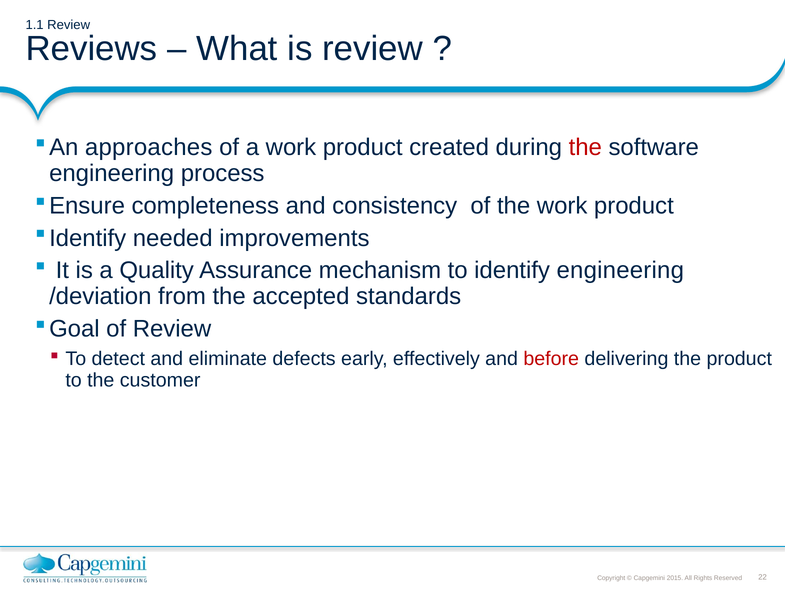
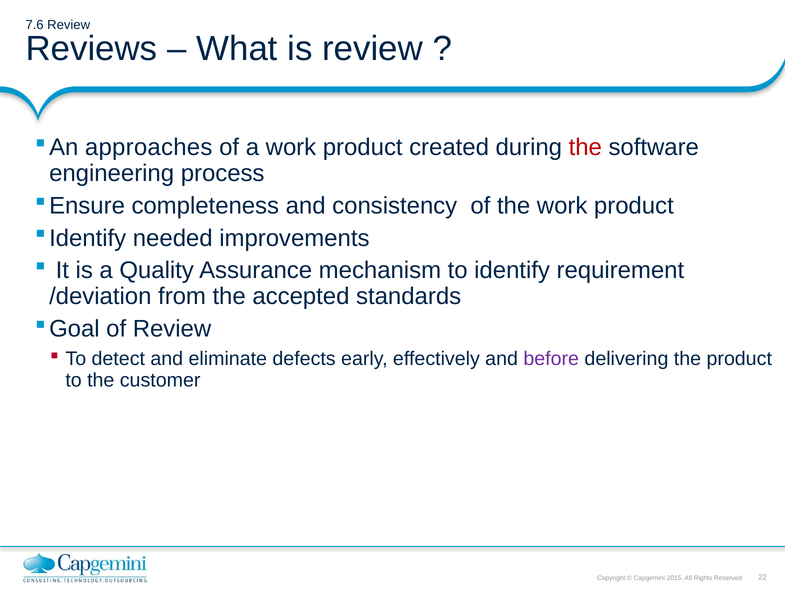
1.1: 1.1 -> 7.6
identify engineering: engineering -> requirement
before colour: red -> purple
